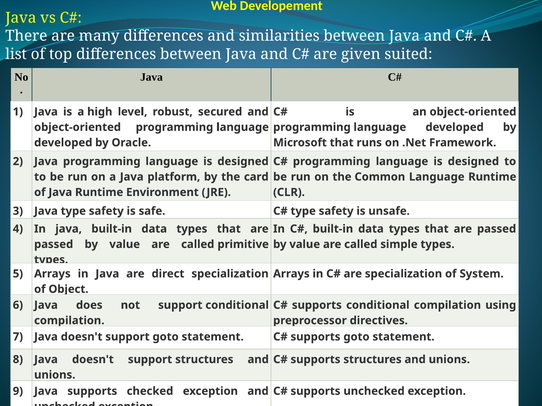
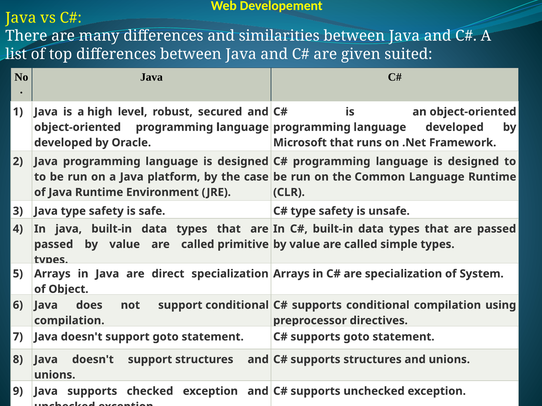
card: card -> case
